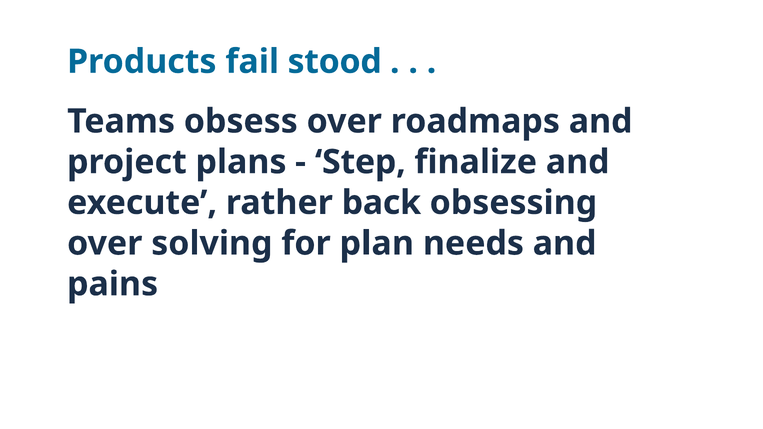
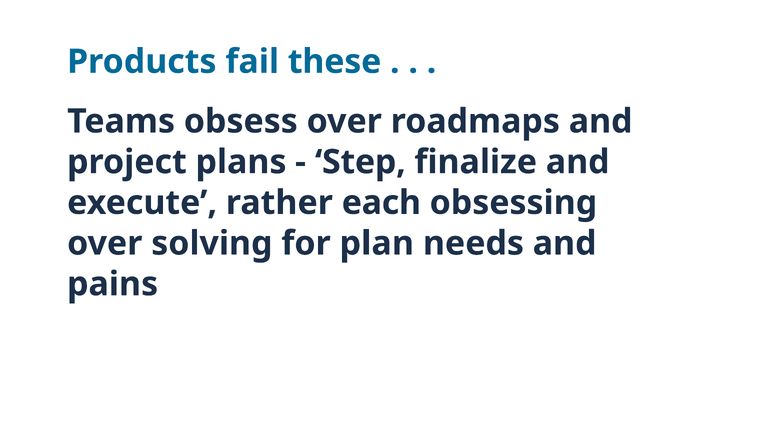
stood: stood -> these
back: back -> each
